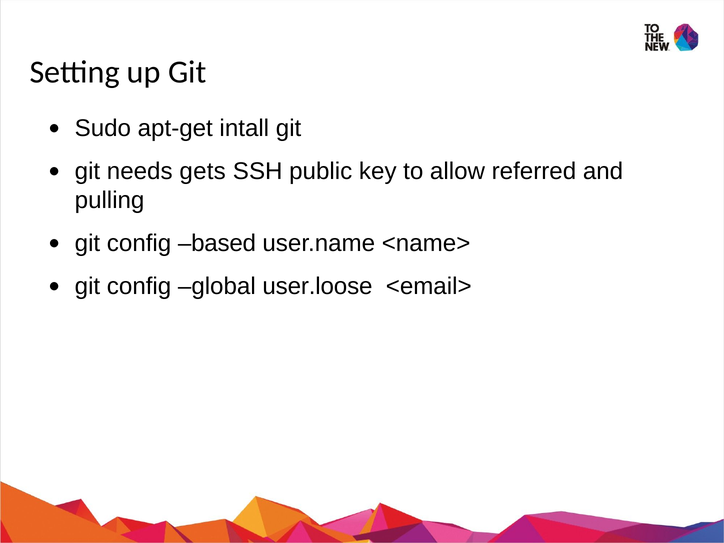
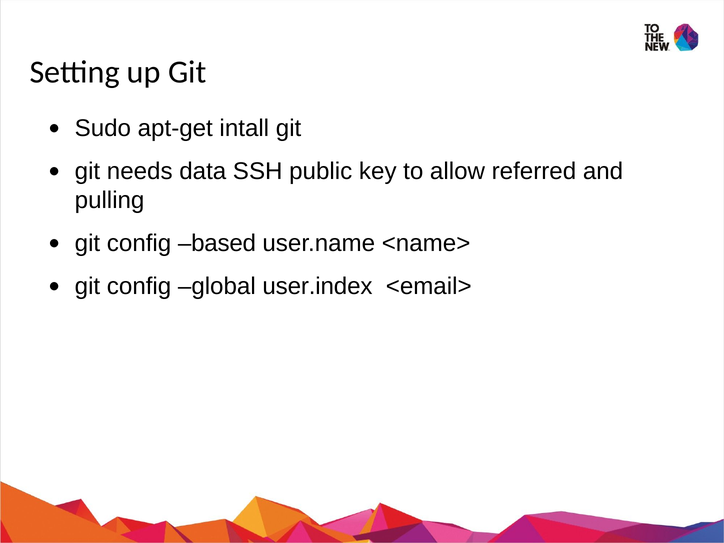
gets: gets -> data
user.loose: user.loose -> user.index
